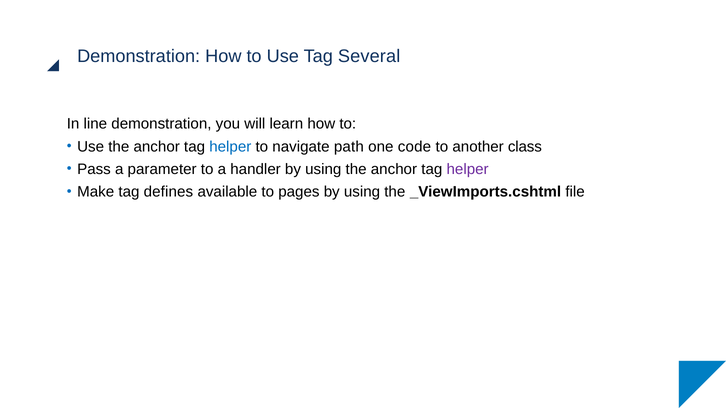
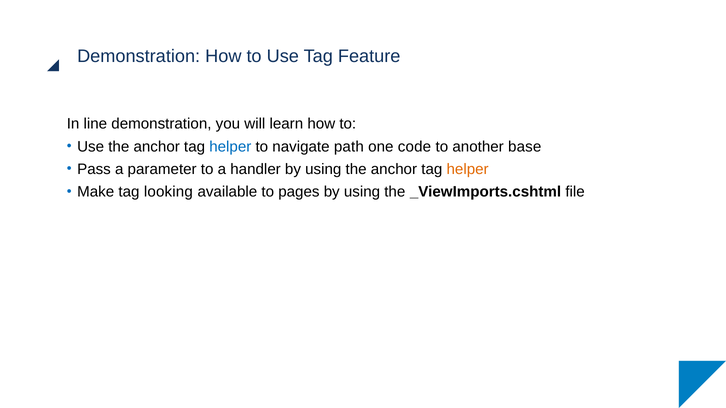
Several: Several -> Feature
class: class -> base
helper at (468, 169) colour: purple -> orange
defines: defines -> looking
